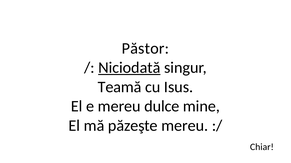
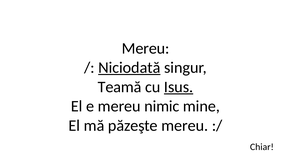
Păstor at (145, 49): Păstor -> Mereu
Isus underline: none -> present
dulce: dulce -> nimic
